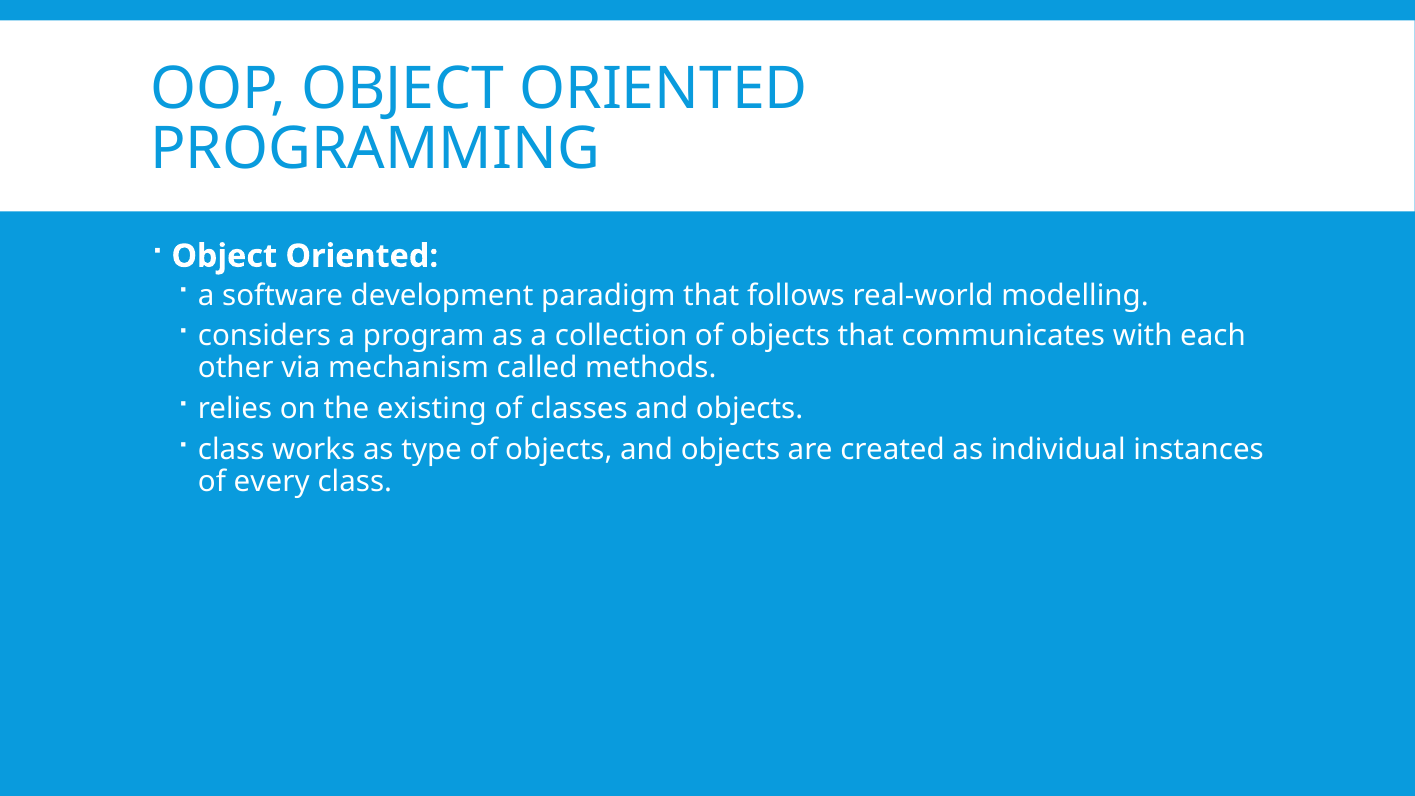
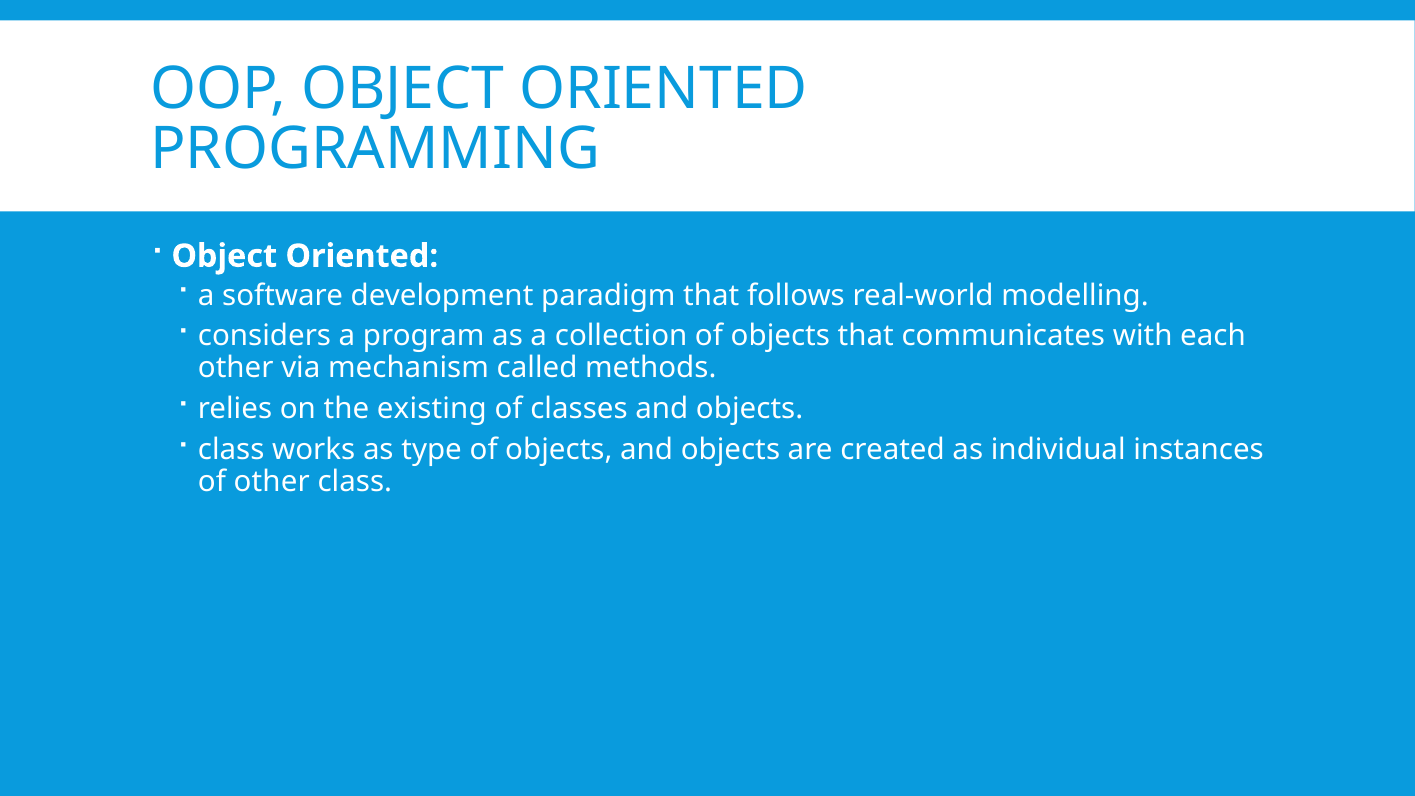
of every: every -> other
